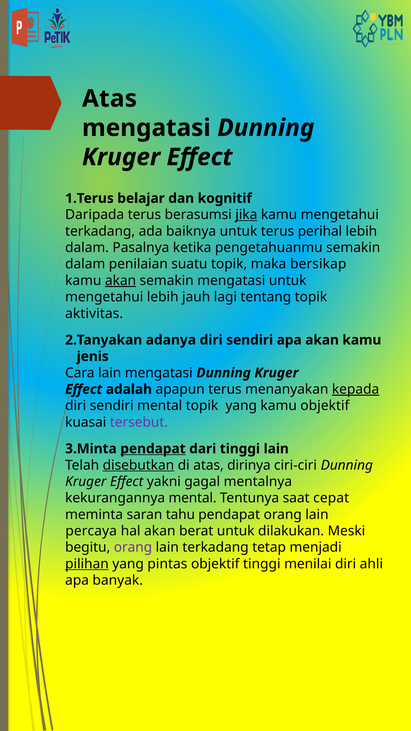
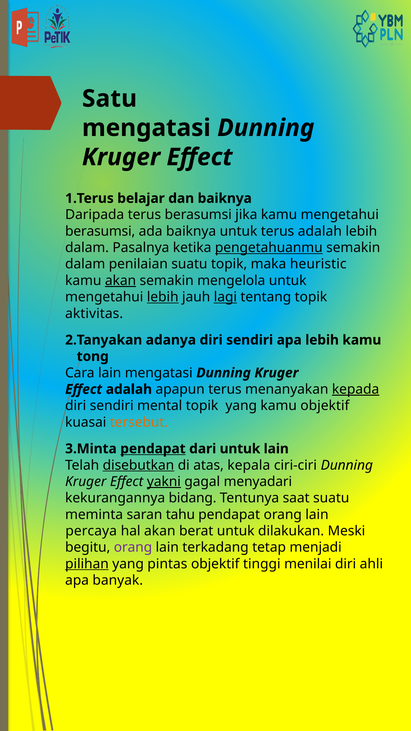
Atas at (109, 99): Atas -> Satu
dan kognitif: kognitif -> baiknya
jika underline: present -> none
terkadang at (100, 231): terkadang -> berasumsi
terus perihal: perihal -> adalah
pengetahuanmu underline: none -> present
bersikap: bersikap -> heuristic
semakin mengatasi: mengatasi -> mengelola
lebih at (163, 297) underline: none -> present
lagi underline: none -> present
apa akan: akan -> lebih
jenis: jenis -> tong
tersebut colour: purple -> orange
dari tinggi: tinggi -> untuk
dirinya: dirinya -> kepala
yakni underline: none -> present
mentalnya: mentalnya -> menyadari
kekurangannya mental: mental -> bidang
saat cepat: cepat -> suatu
